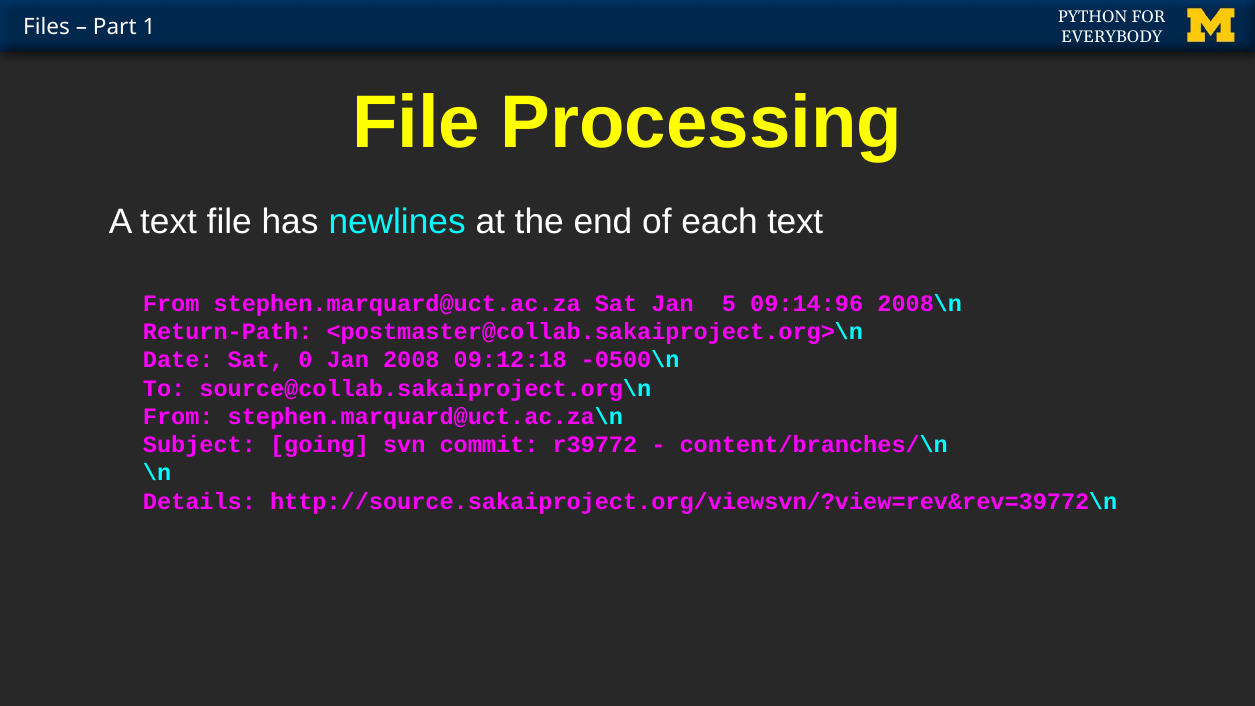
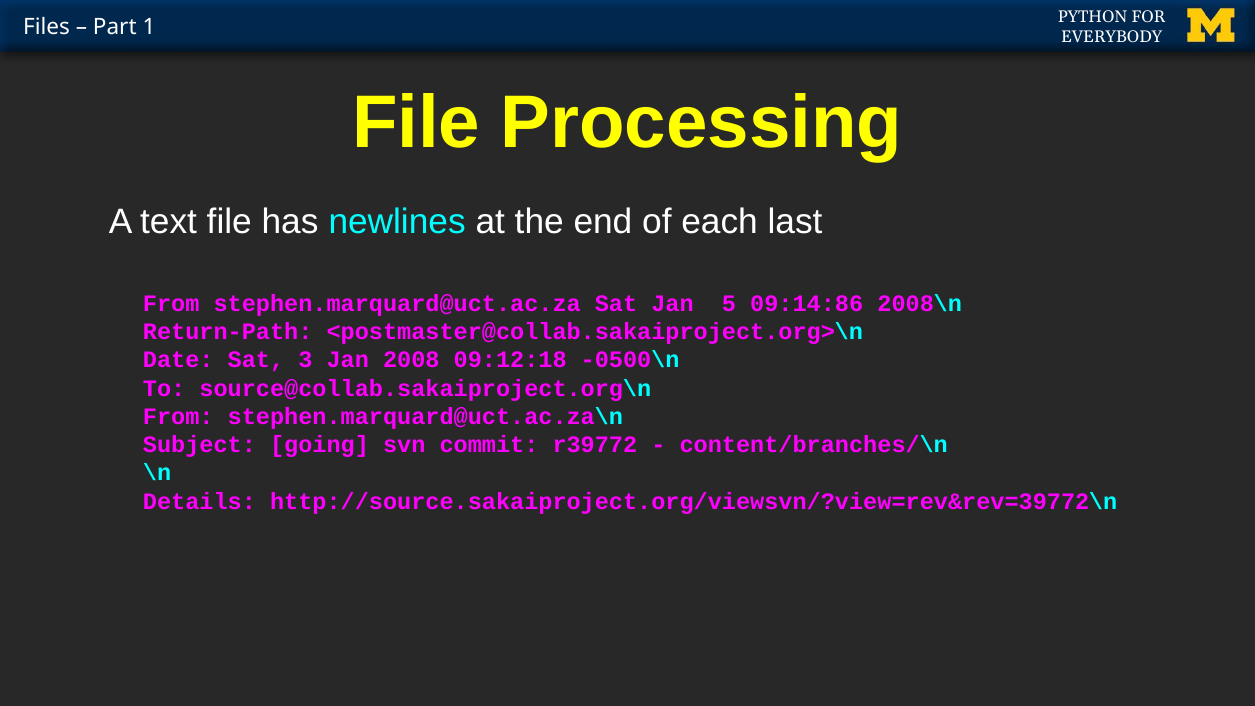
each text: text -> last
09:14:96: 09:14:96 -> 09:14:86
0: 0 -> 3
